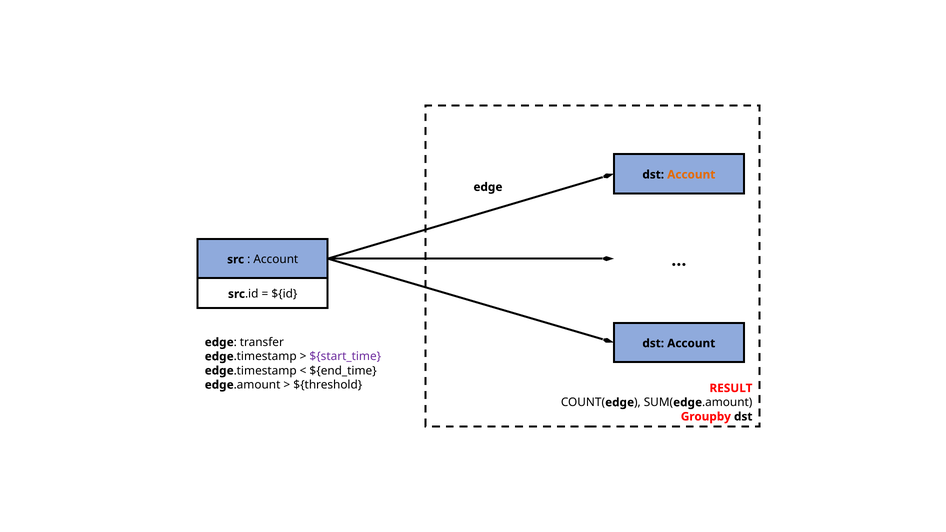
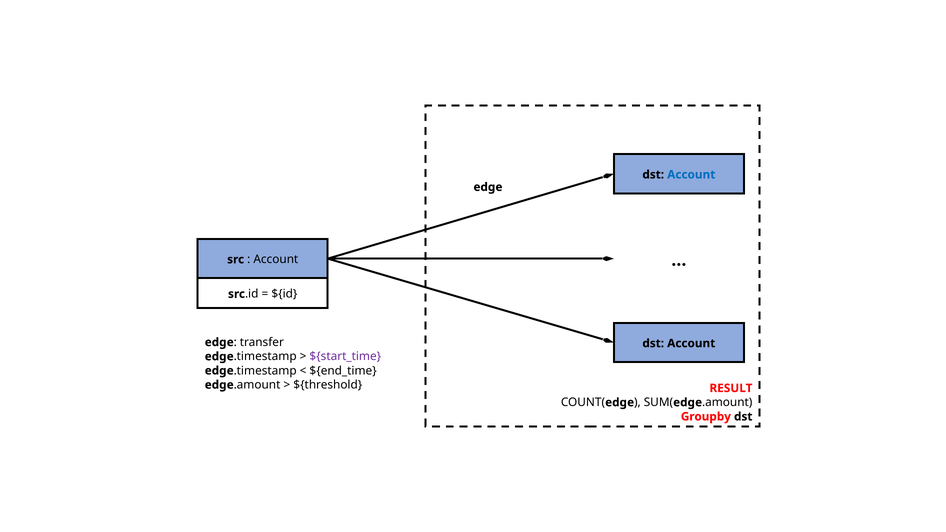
Account at (691, 175) colour: orange -> blue
